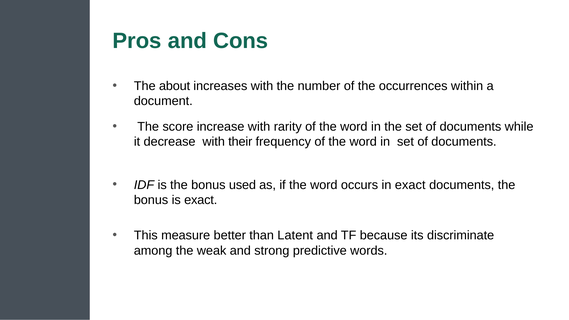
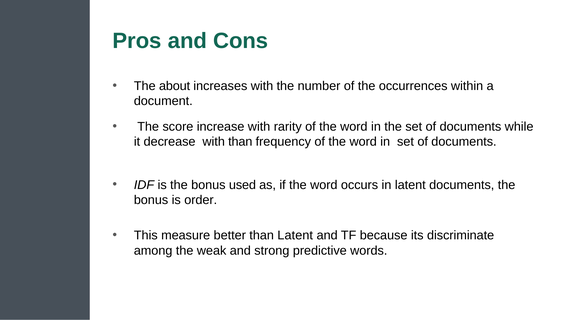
with their: their -> than
in exact: exact -> latent
is exact: exact -> order
